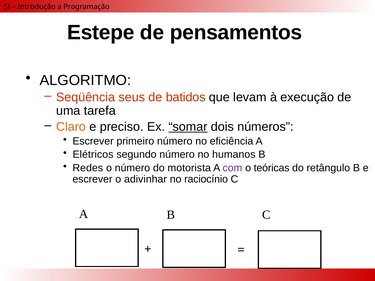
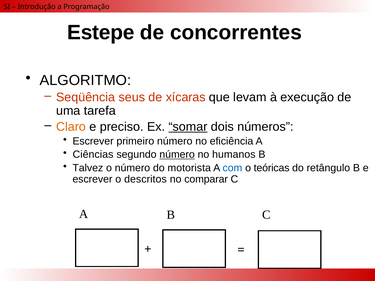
pensamentos: pensamentos -> concorrentes
batidos: batidos -> xícaras
Elétricos: Elétricos -> Ciências
número at (177, 155) underline: none -> present
Redes: Redes -> Talvez
com colour: purple -> blue
adivinhar: adivinhar -> descritos
raciocínio: raciocínio -> comparar
